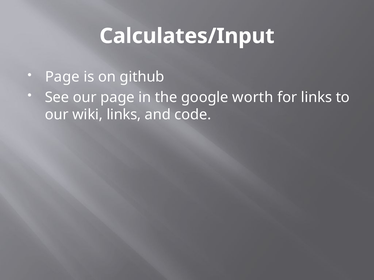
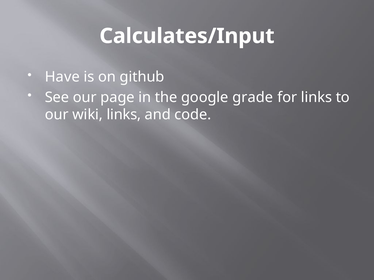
Page at (62, 77): Page -> Have
worth: worth -> grade
